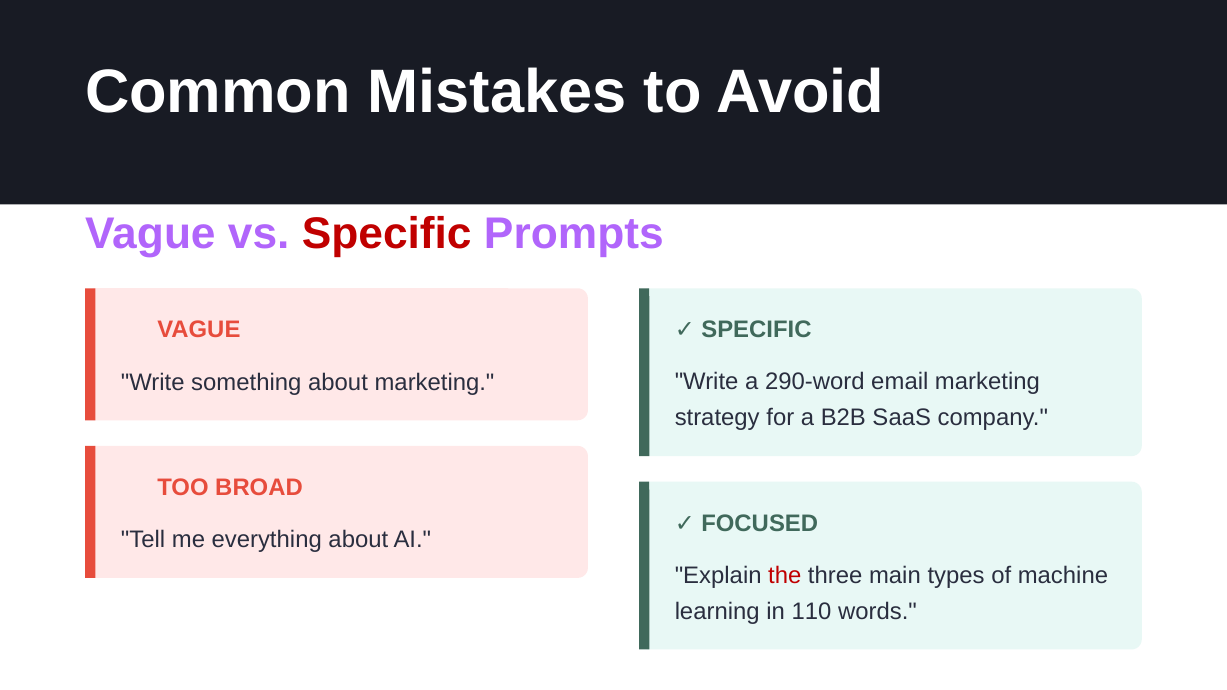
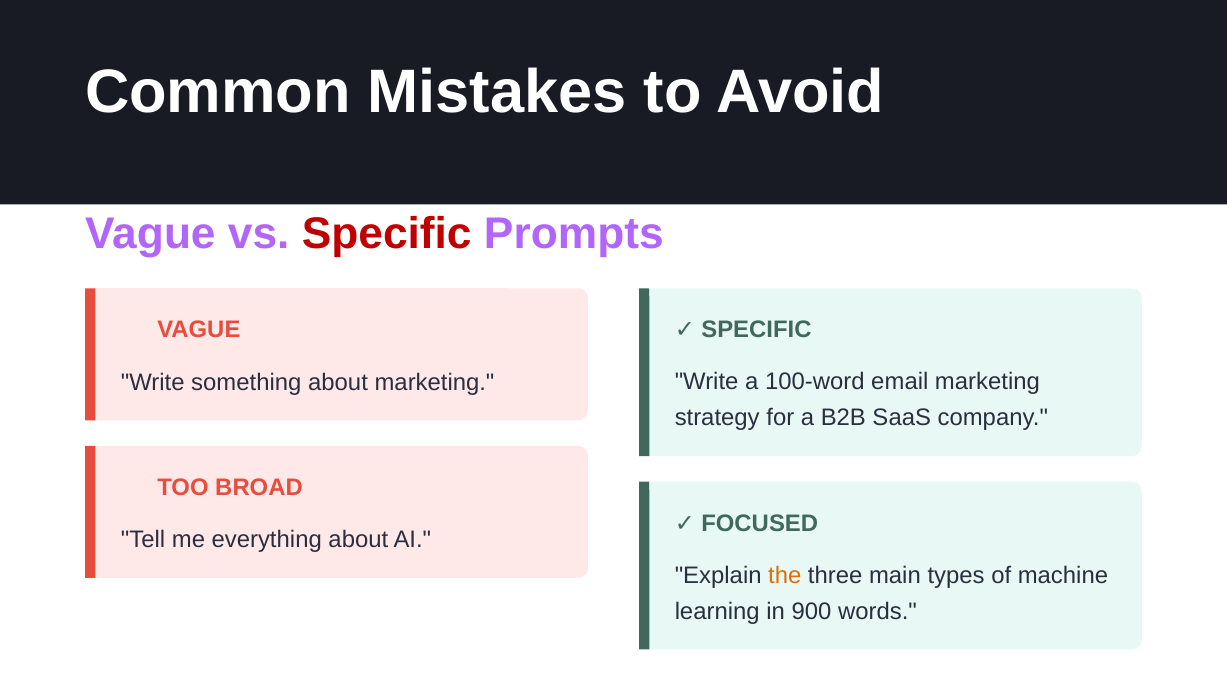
290-word: 290-word -> 100-word
the colour: red -> orange
110: 110 -> 900
